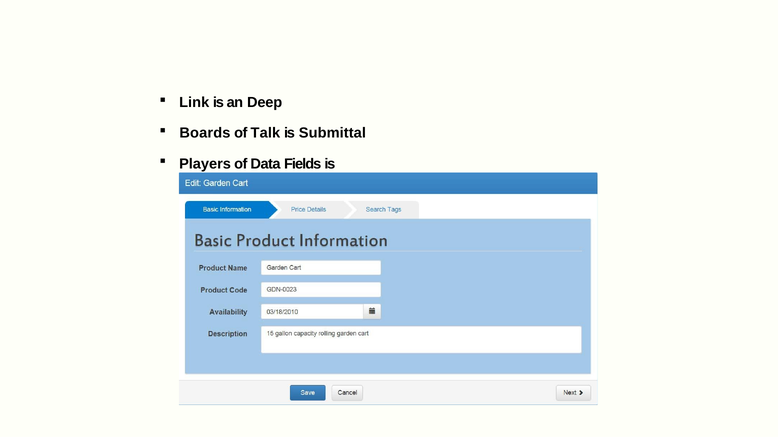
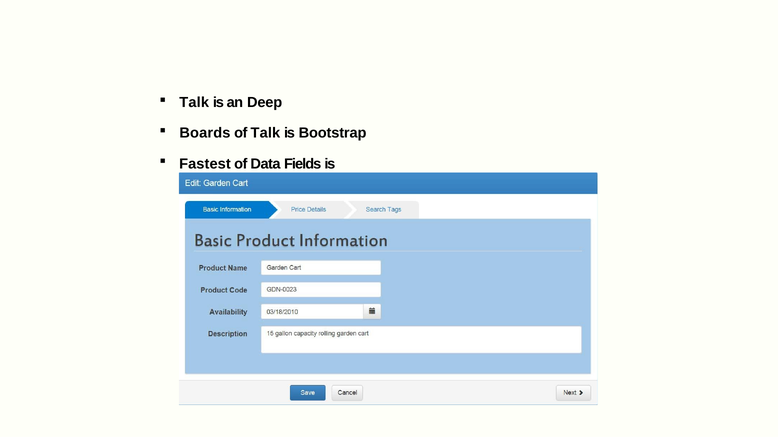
Link at (194, 103): Link -> Talk
Submittal: Submittal -> Bootstrap
Players: Players -> Fastest
